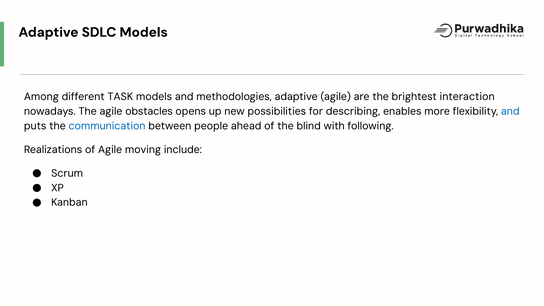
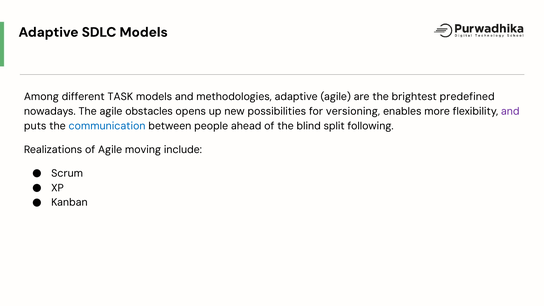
interaction: interaction -> predefined
describing: describing -> versioning
and at (510, 111) colour: blue -> purple
with: with -> split
